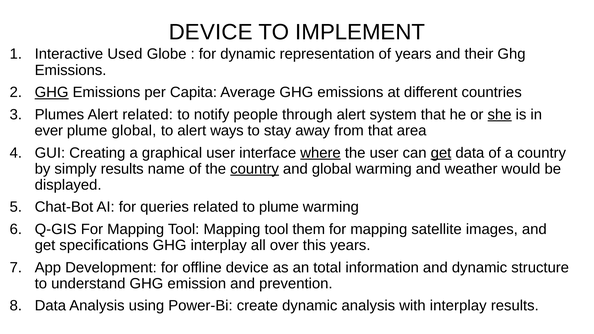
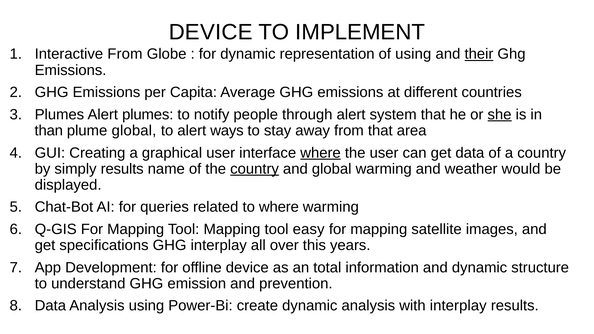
Interactive Used: Used -> From
of years: years -> using
their underline: none -> present
GHG at (52, 92) underline: present -> none
Alert related: related -> plumes
ever: ever -> than
get at (441, 153) underline: present -> none
to plume: plume -> where
them: them -> easy
